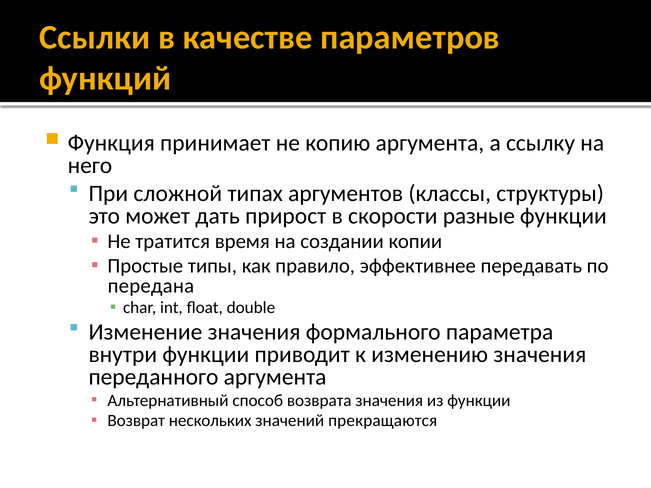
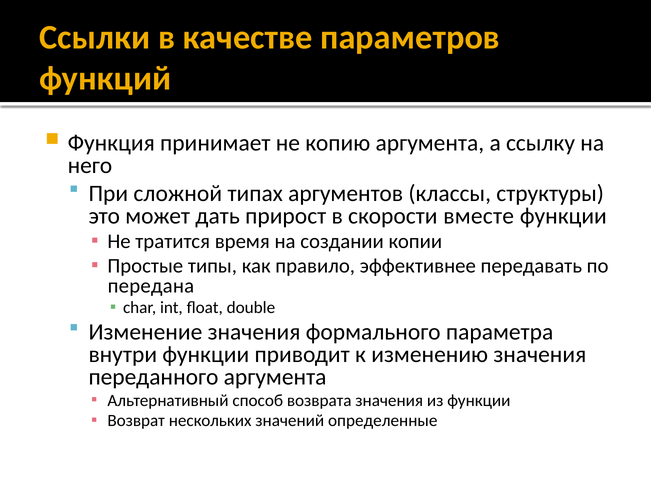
разные: разные -> вместе
прекращаются: прекращаются -> определенные
